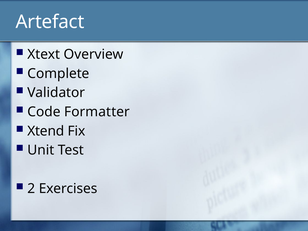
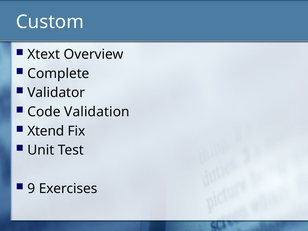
Artefact: Artefact -> Custom
Formatter: Formatter -> Validation
2: 2 -> 9
